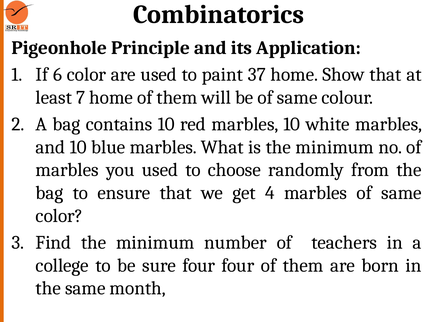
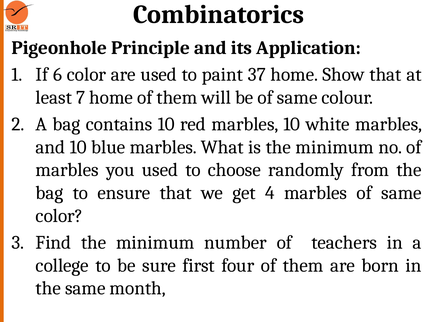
sure four: four -> first
